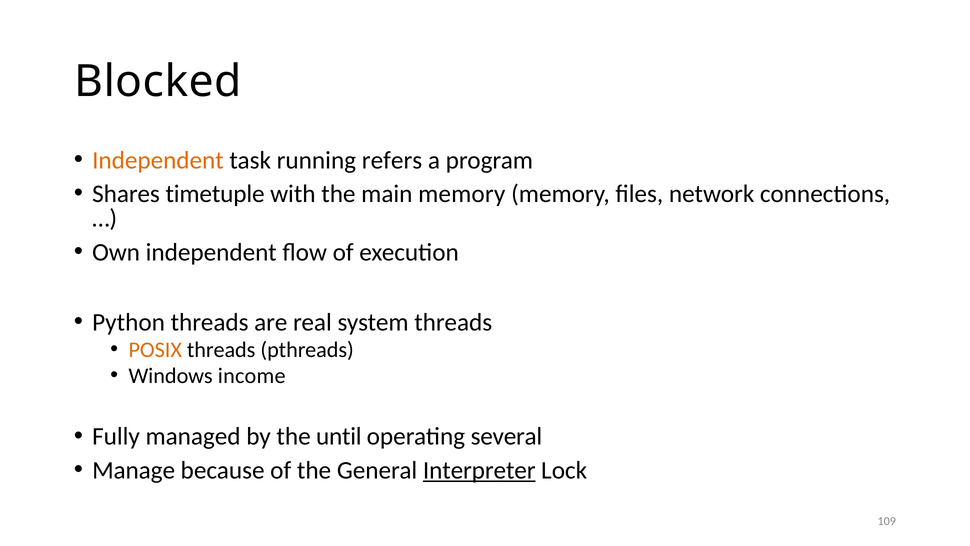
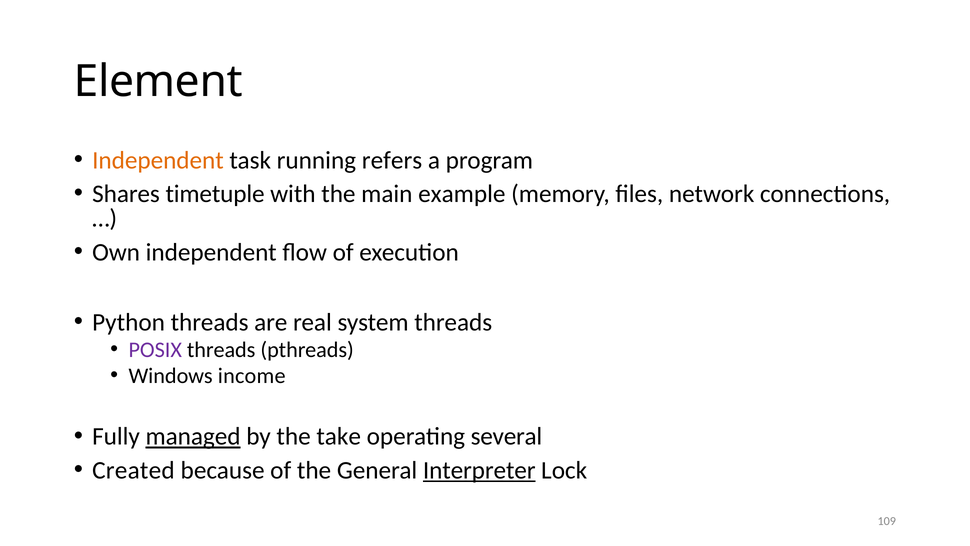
Blocked: Blocked -> Element
main memory: memory -> example
POSIX colour: orange -> purple
managed underline: none -> present
until: until -> take
Manage: Manage -> Created
